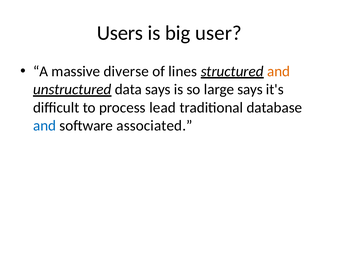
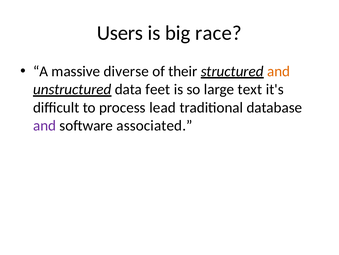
user: user -> race
lines: lines -> their
data says: says -> feet
large says: says -> text
and at (45, 125) colour: blue -> purple
